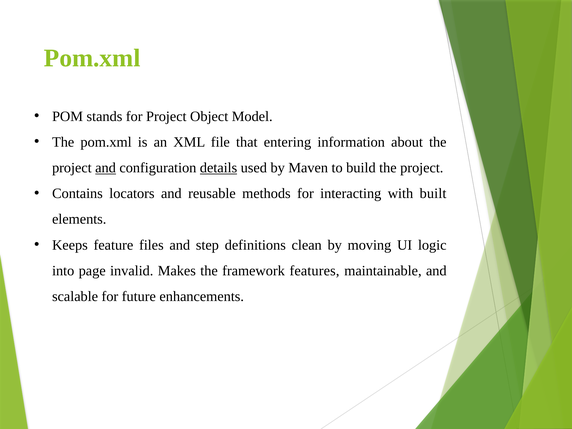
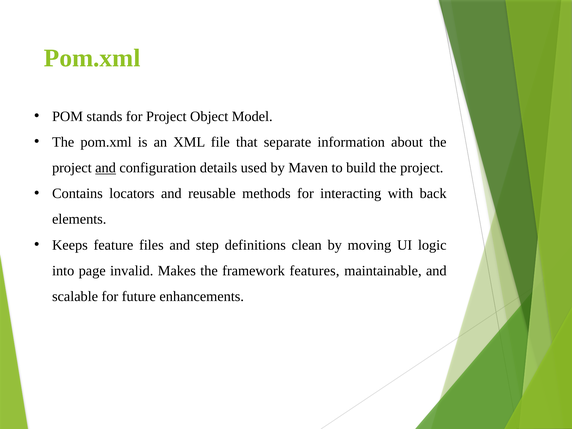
entering: entering -> separate
details underline: present -> none
built: built -> back
